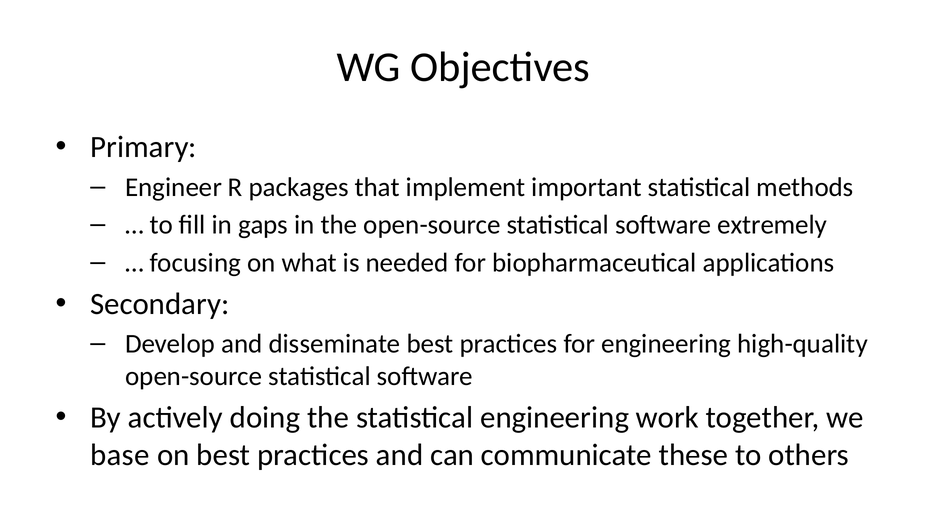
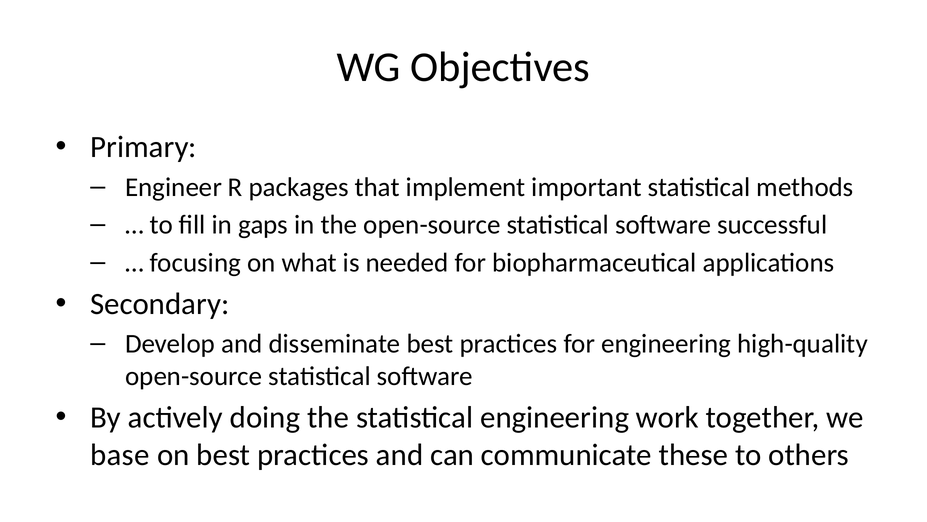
extremely: extremely -> successful
